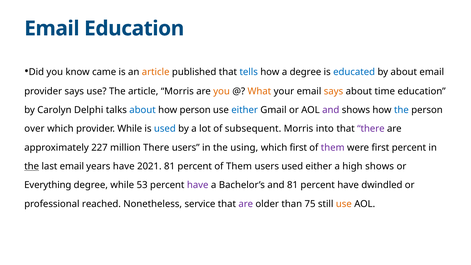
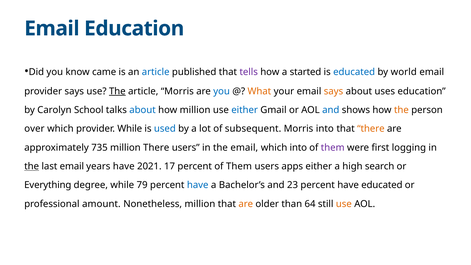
article at (156, 72) colour: orange -> blue
tells colour: blue -> purple
a degree: degree -> started
by about: about -> world
The at (117, 91) underline: none -> present
you at (222, 91) colour: orange -> blue
time: time -> uses
Delphi: Delphi -> School
how person: person -> million
and at (331, 110) colour: purple -> blue
the at (401, 110) colour: blue -> orange
there at (371, 129) colour: purple -> orange
227: 227 -> 735
the using: using -> email
which first: first -> into
first percent: percent -> logging
2021 81: 81 -> 17
users used: used -> apps
high shows: shows -> search
53: 53 -> 79
have at (198, 185) colour: purple -> blue
and 81: 81 -> 23
have dwindled: dwindled -> educated
reached: reached -> amount
Nonetheless service: service -> million
are at (246, 204) colour: purple -> orange
75: 75 -> 64
